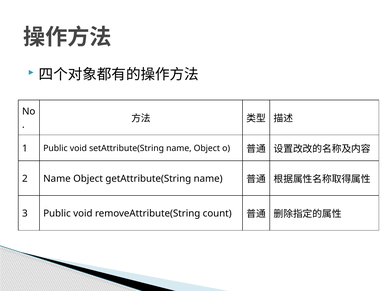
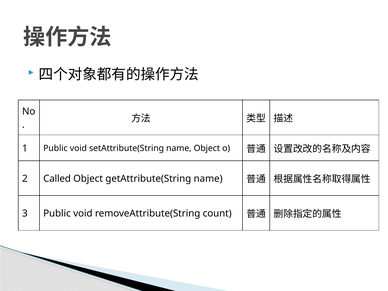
2 Name: Name -> Called
